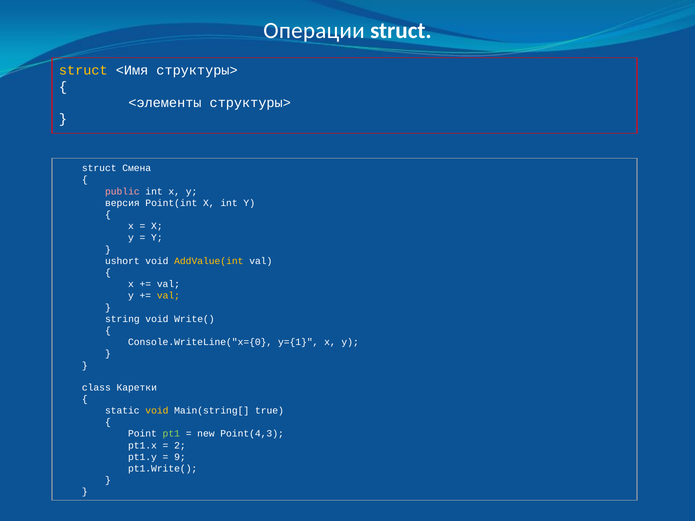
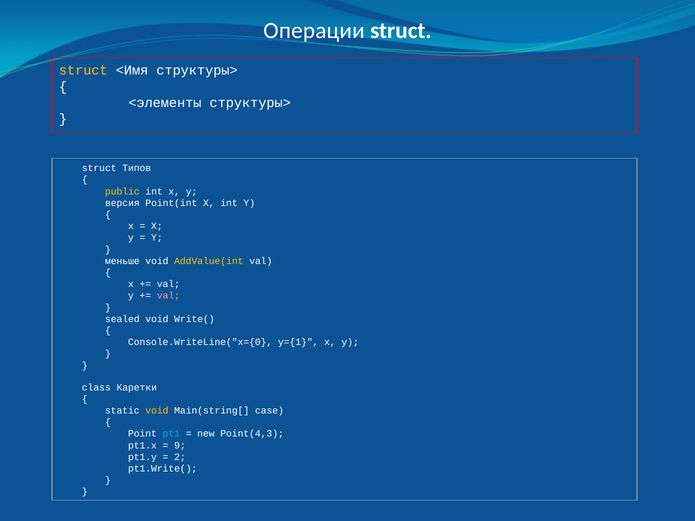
Смена: Смена -> Типов
public colour: pink -> yellow
ushort: ushort -> меньше
val at (168, 296) colour: yellow -> pink
string: string -> sealed
true: true -> case
pt1 colour: light green -> light blue
2: 2 -> 9
9: 9 -> 2
